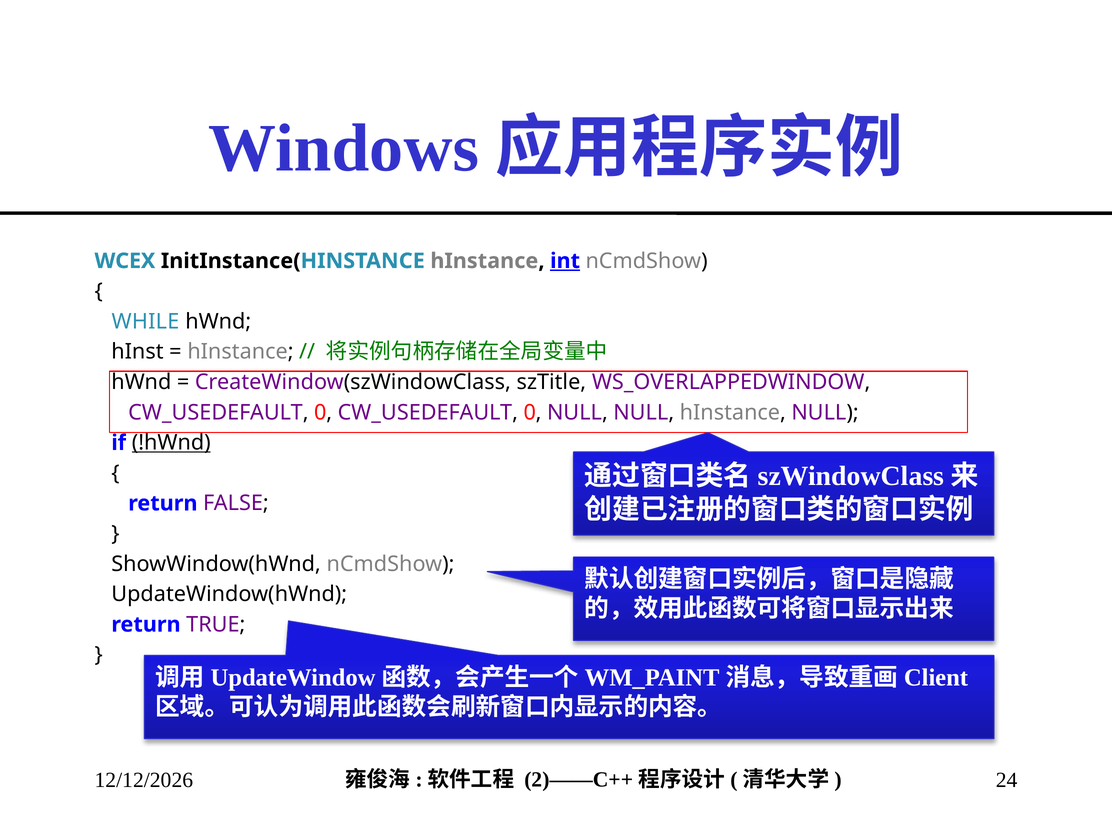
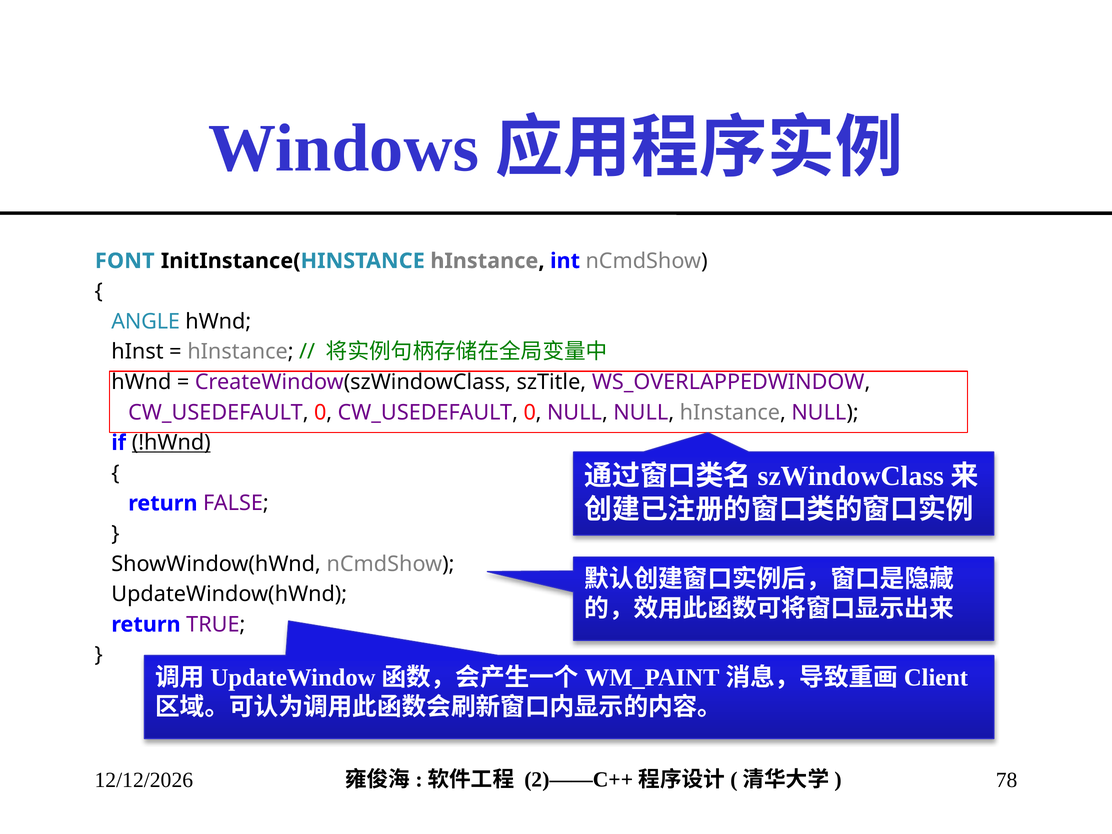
WCEX: WCEX -> FONT
int underline: present -> none
WHILE: WHILE -> ANGLE
24: 24 -> 78
